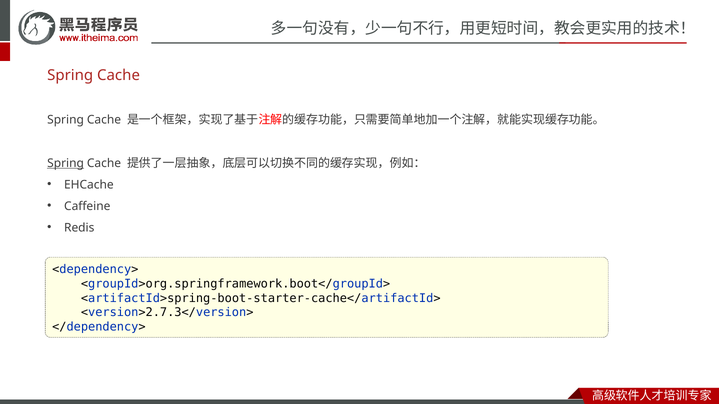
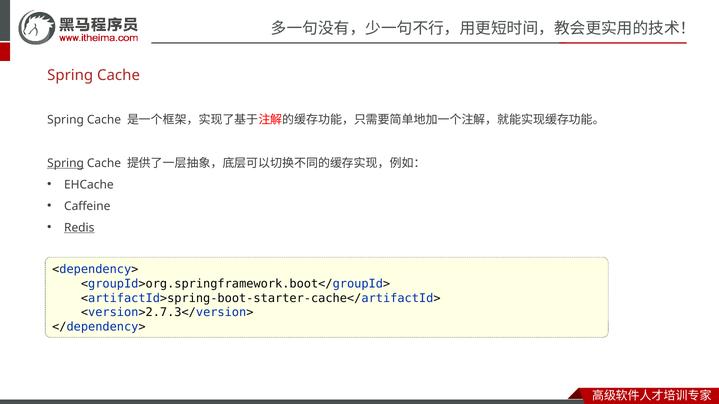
Redis underline: none -> present
